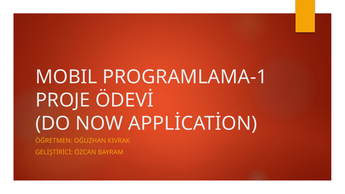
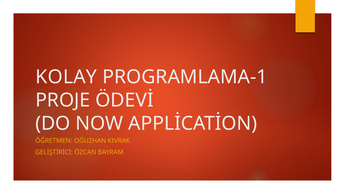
MOBIL: MOBIL -> KOLAY
